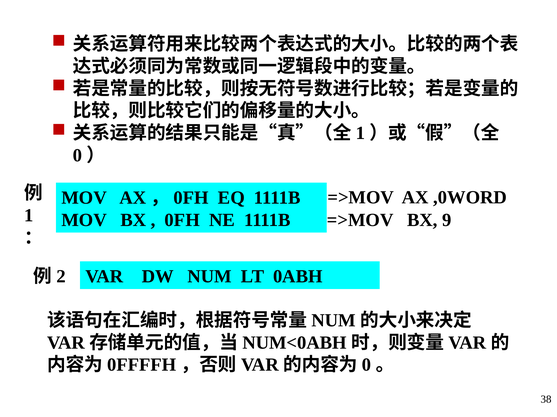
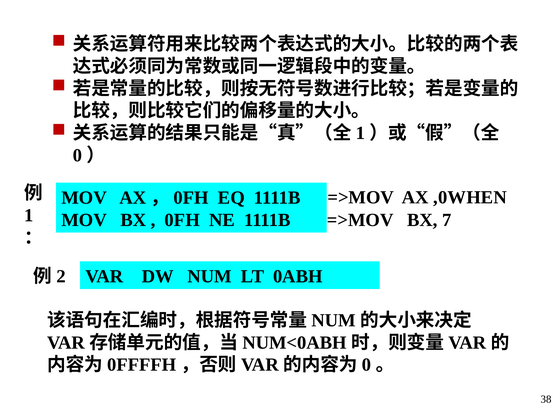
,0WORD: ,0WORD -> ,0WHEN
9: 9 -> 7
